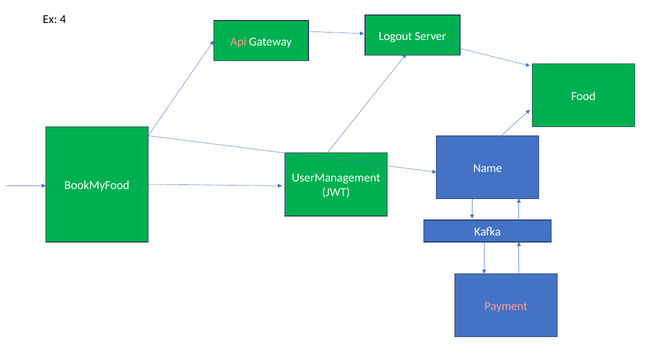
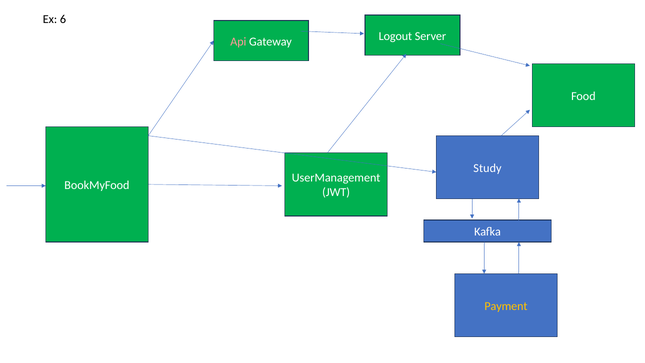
4: 4 -> 6
Name: Name -> Study
Payment colour: pink -> yellow
